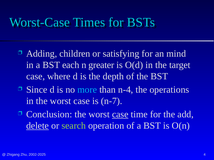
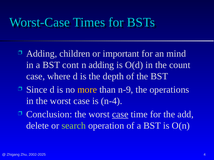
satisfying: satisfying -> important
each: each -> cont
n greater: greater -> adding
target: target -> count
more colour: light blue -> yellow
n-4: n-4 -> n-9
n-7: n-7 -> n-4
delete underline: present -> none
